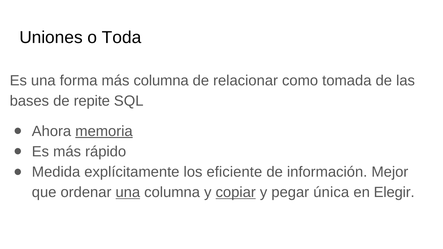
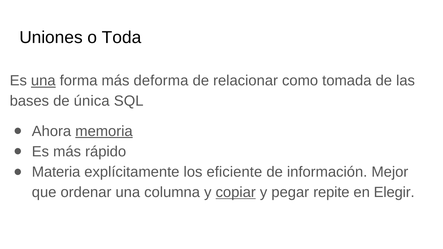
una at (43, 81) underline: none -> present
más columna: columna -> deforma
repite: repite -> única
Medida: Medida -> Materia
una at (128, 192) underline: present -> none
única: única -> repite
